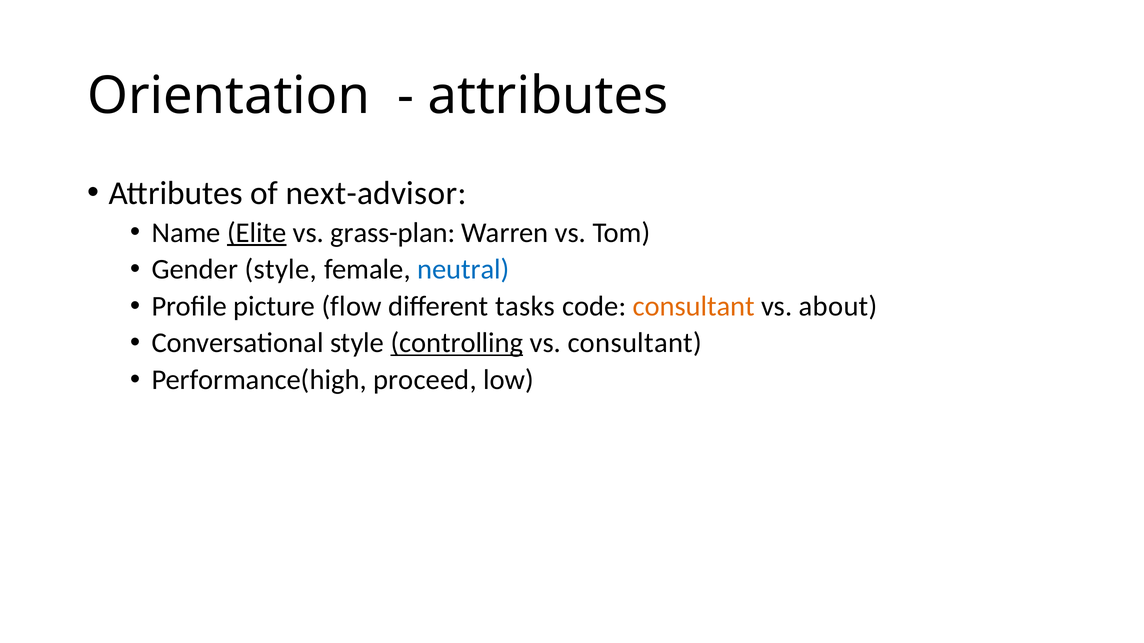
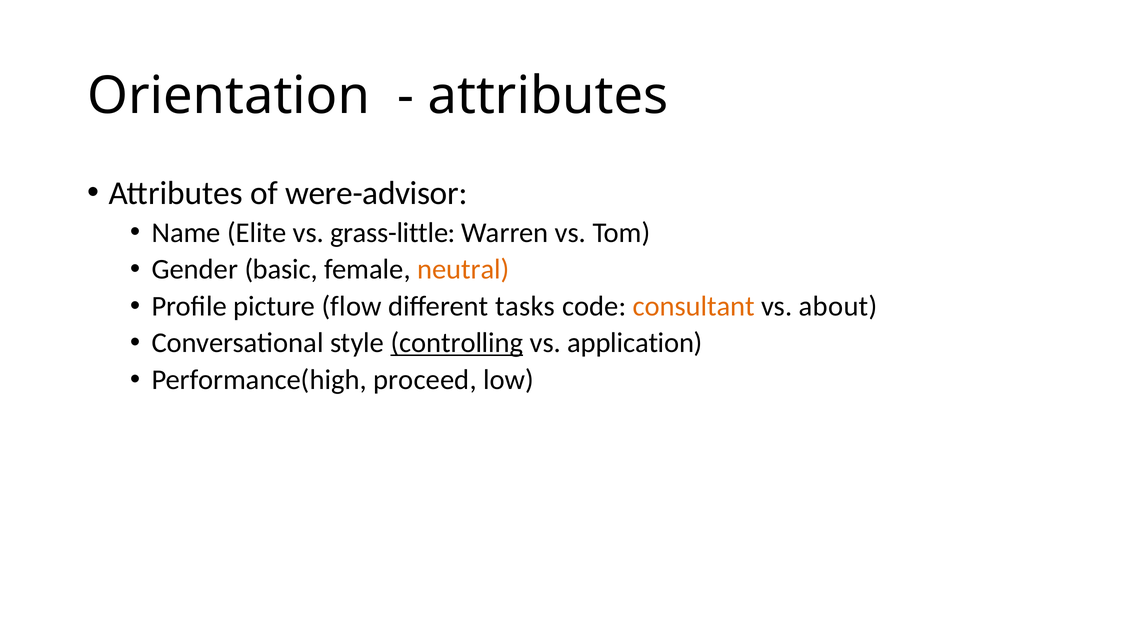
next-advisor: next-advisor -> were-advisor
Elite underline: present -> none
grass-plan: grass-plan -> grass-little
Gender style: style -> basic
neutral colour: blue -> orange
vs consultant: consultant -> application
